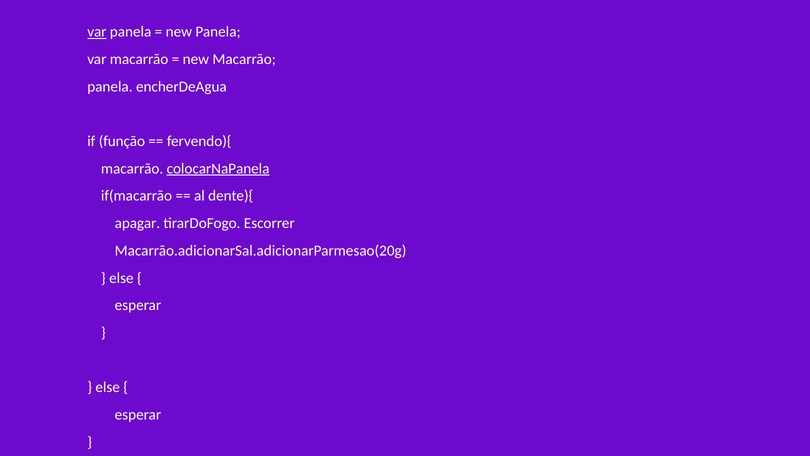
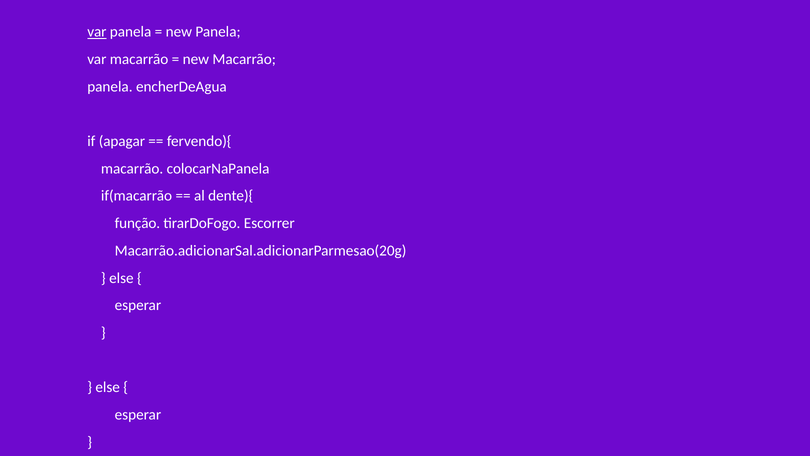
função: função -> apagar
colocarNaPanela underline: present -> none
apagar: apagar -> função
